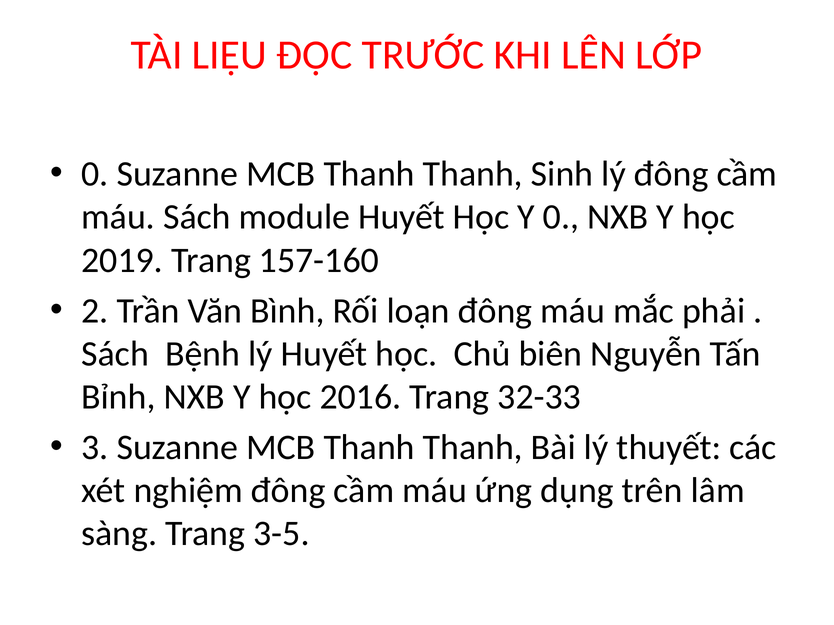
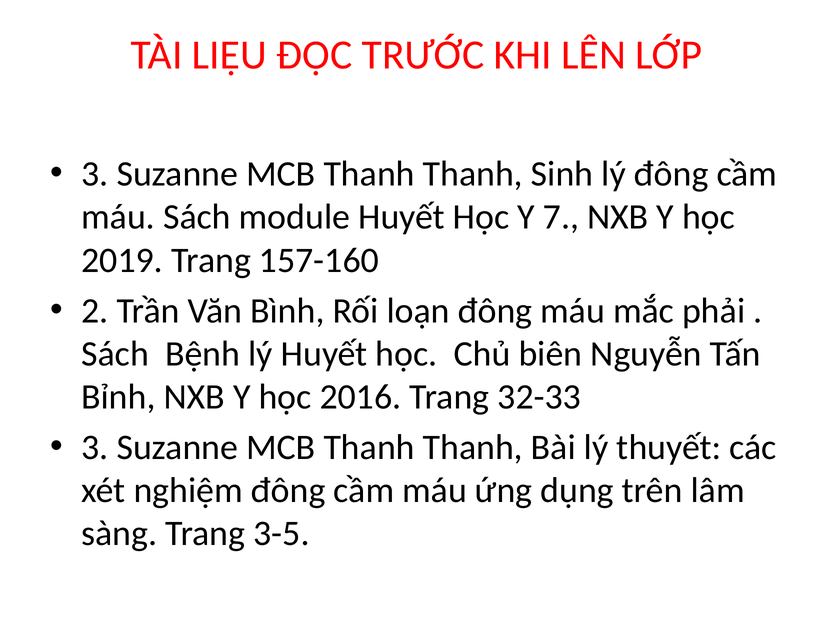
0 at (95, 174): 0 -> 3
Y 0: 0 -> 7
